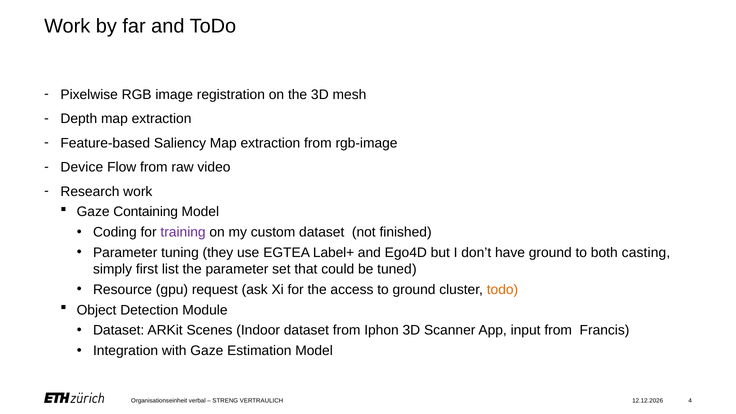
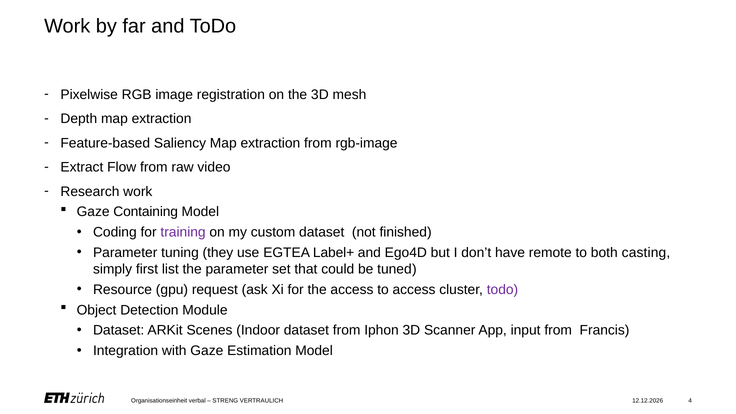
Device: Device -> Extract
have ground: ground -> remote
to ground: ground -> access
todo at (502, 290) colour: orange -> purple
